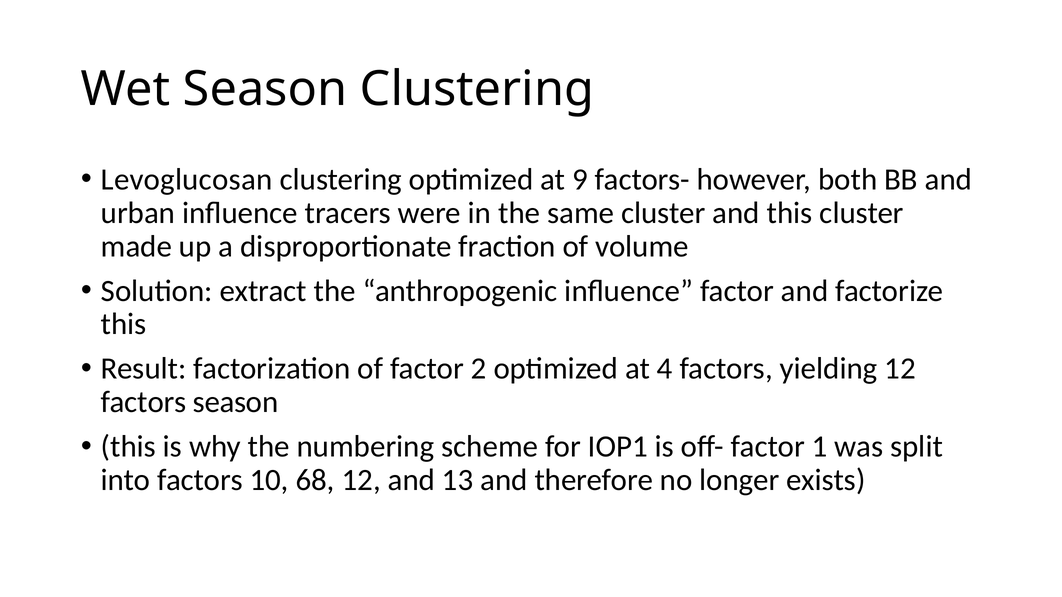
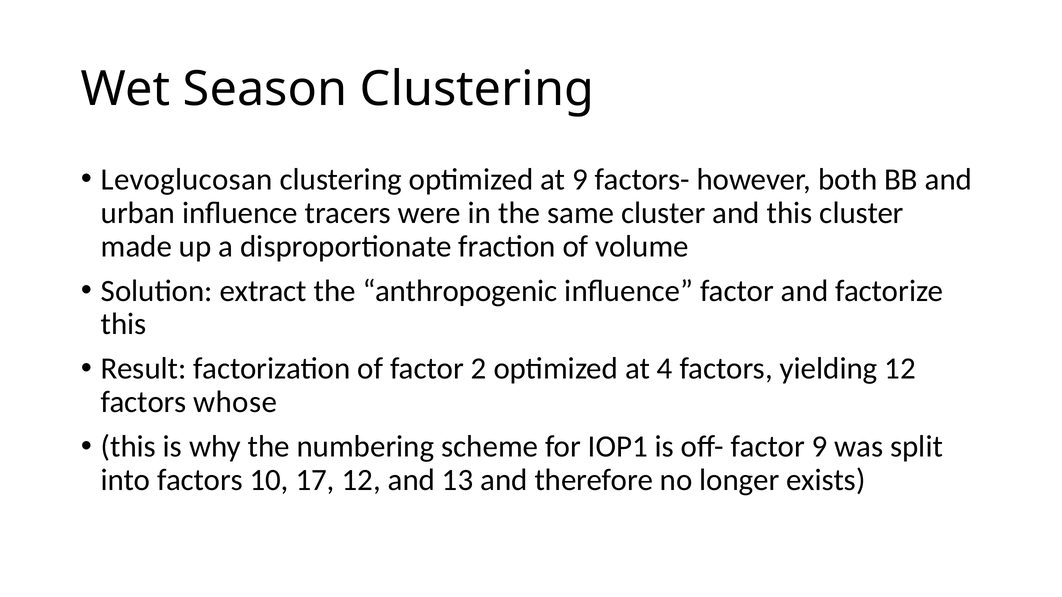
factors season: season -> whose
factor 1: 1 -> 9
68: 68 -> 17
